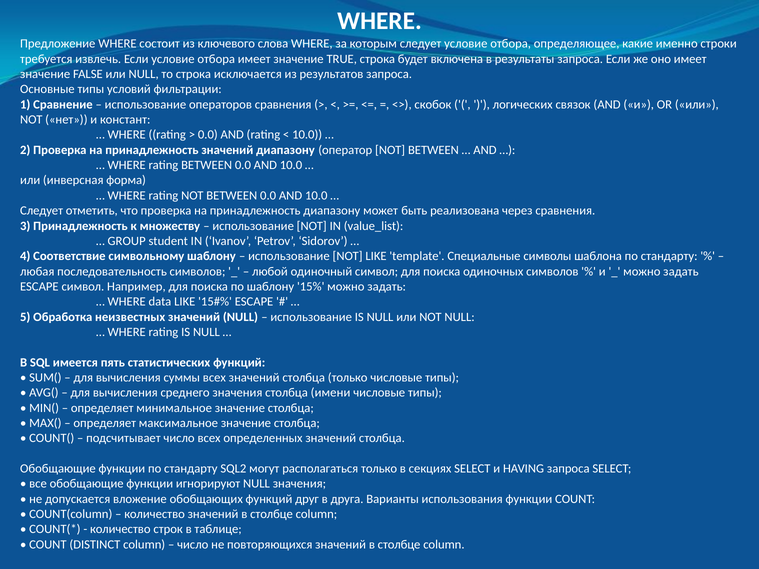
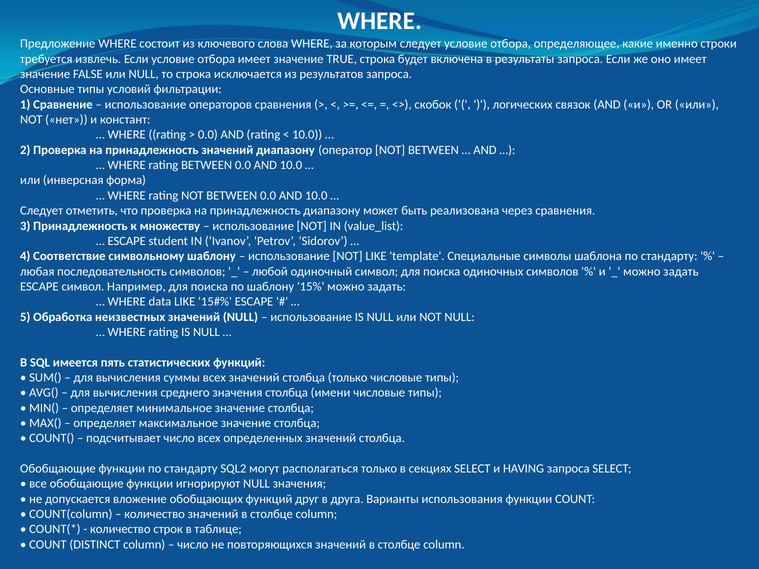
GROUP at (127, 241): GROUP -> ESCAPE
